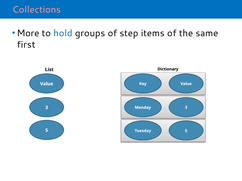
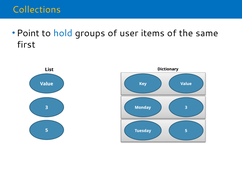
Collections colour: pink -> yellow
More: More -> Point
step: step -> user
